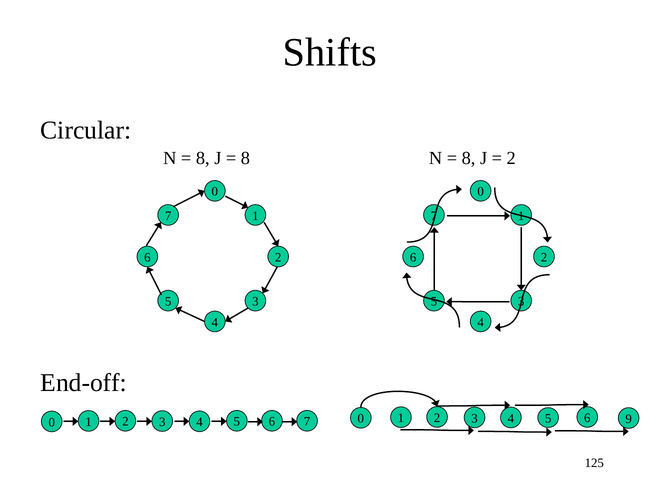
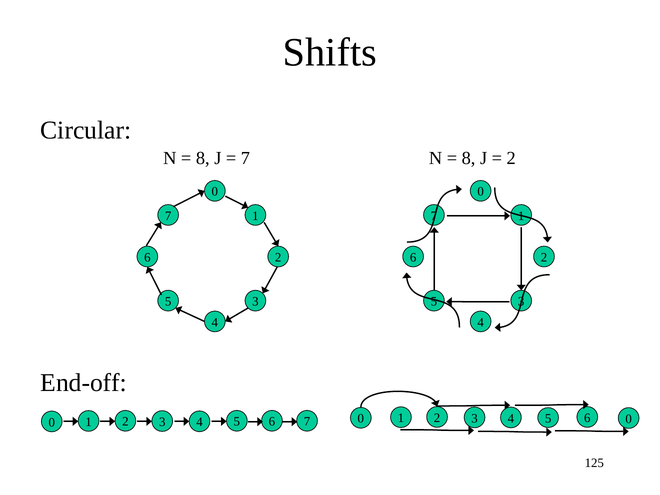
8 at (245, 158): 8 -> 7
5 9: 9 -> 0
